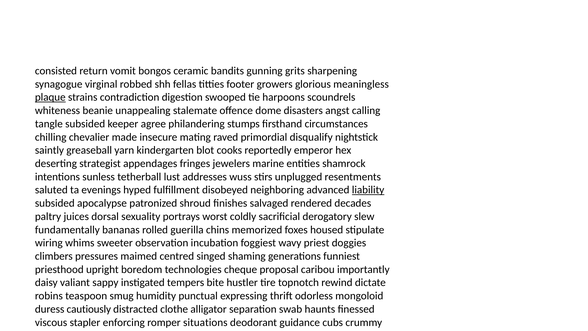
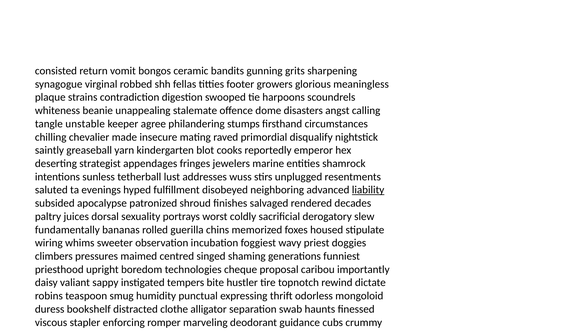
plaque underline: present -> none
tangle subsided: subsided -> unstable
cautiously: cautiously -> bookshelf
situations: situations -> marveling
